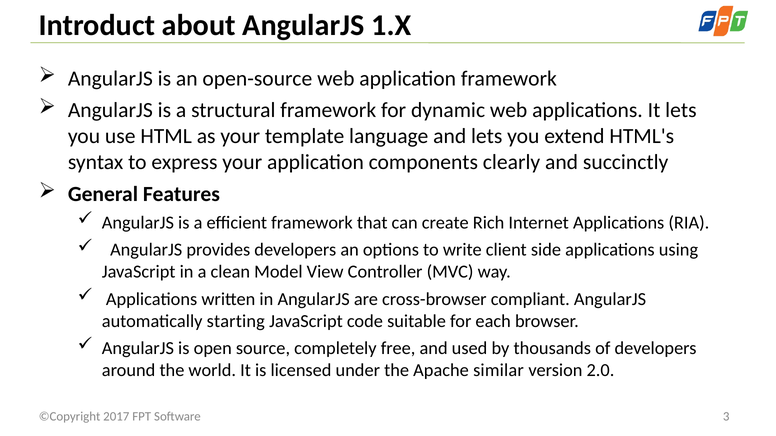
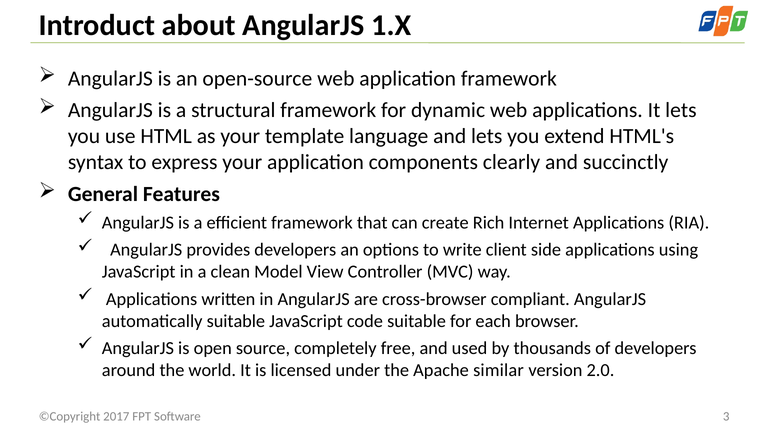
automatically starting: starting -> suitable
